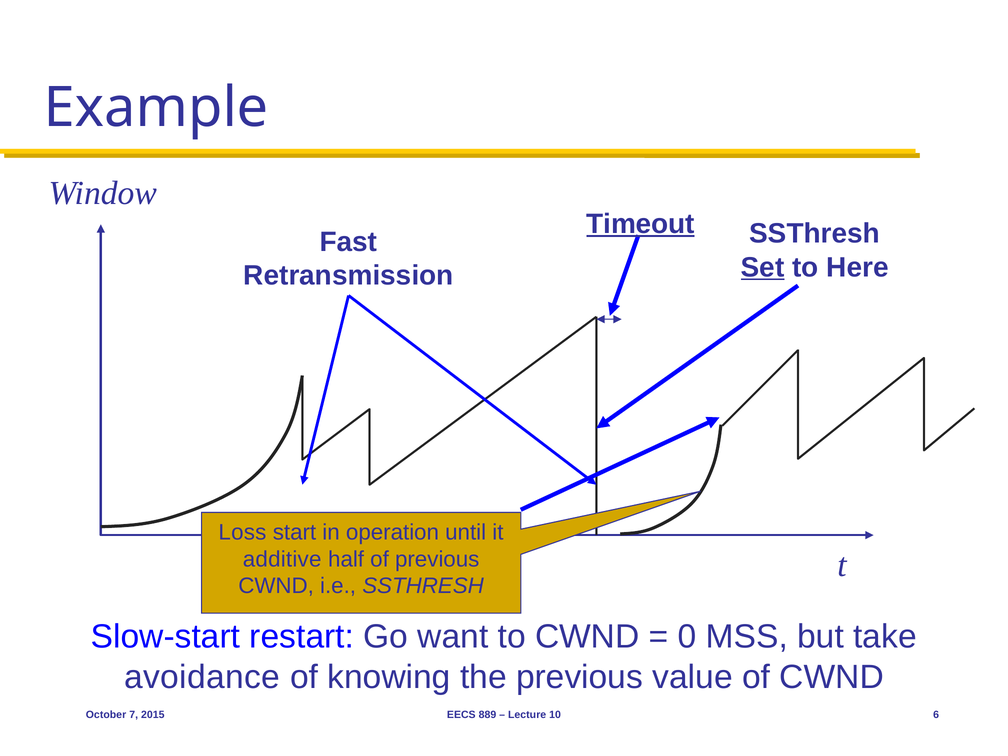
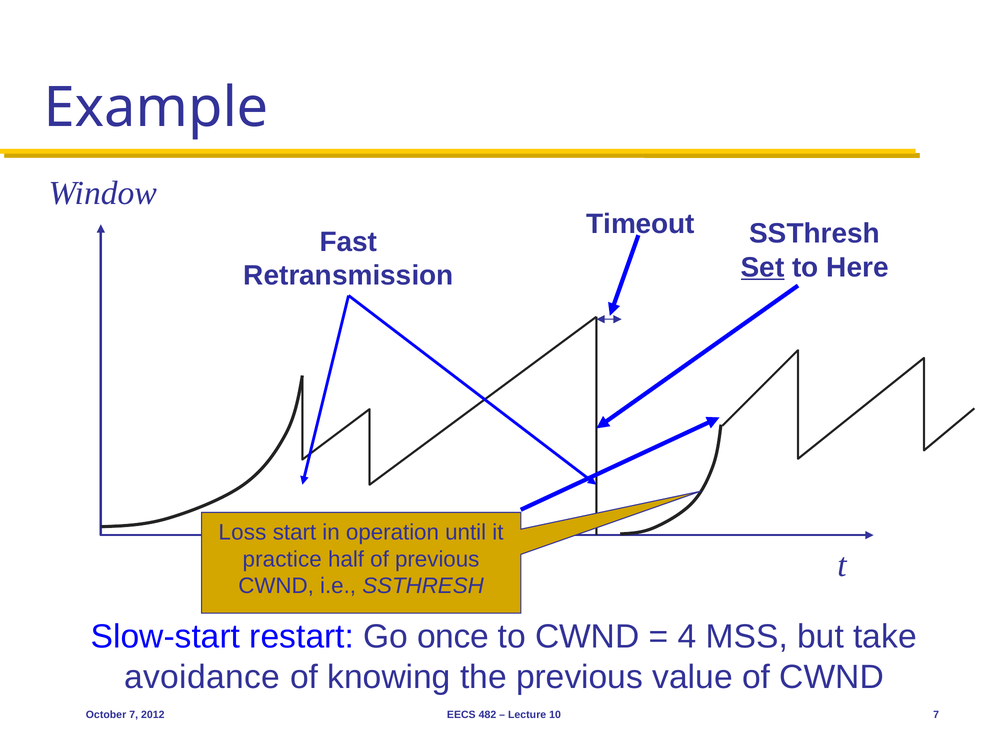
Timeout underline: present -> none
additive: additive -> practice
want: want -> once
0: 0 -> 4
2015: 2015 -> 2012
889: 889 -> 482
10 6: 6 -> 7
